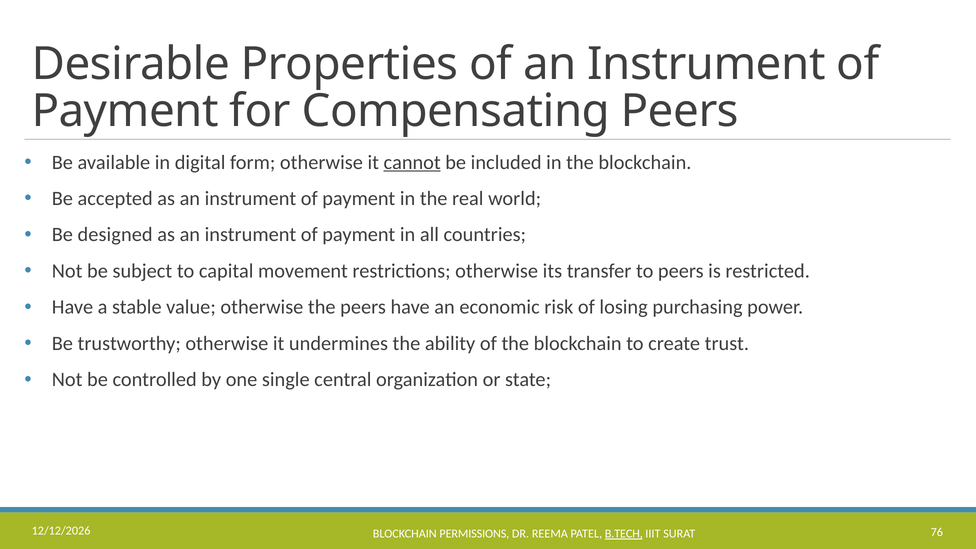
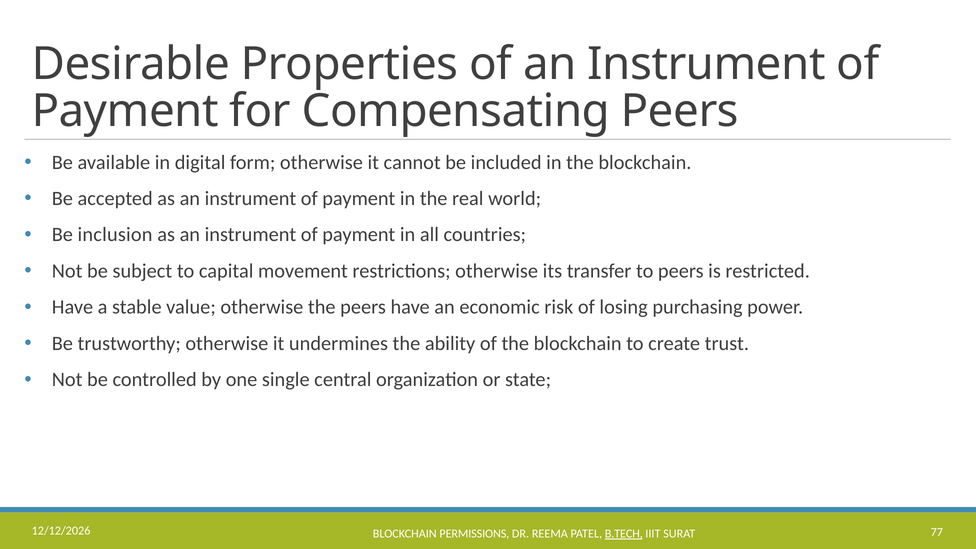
cannot underline: present -> none
designed: designed -> inclusion
76: 76 -> 77
